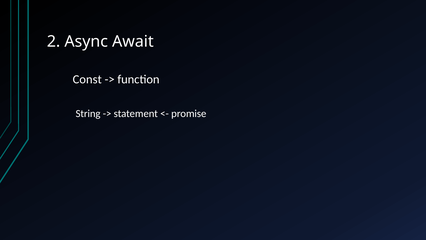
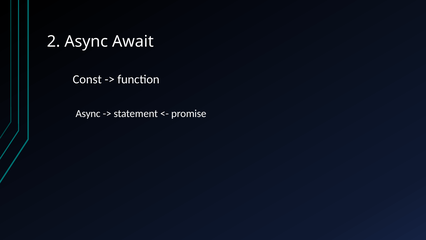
String at (88, 114): String -> Async
